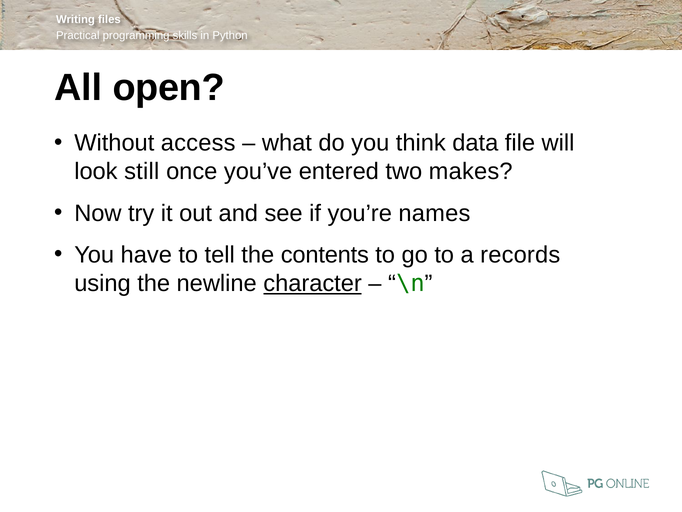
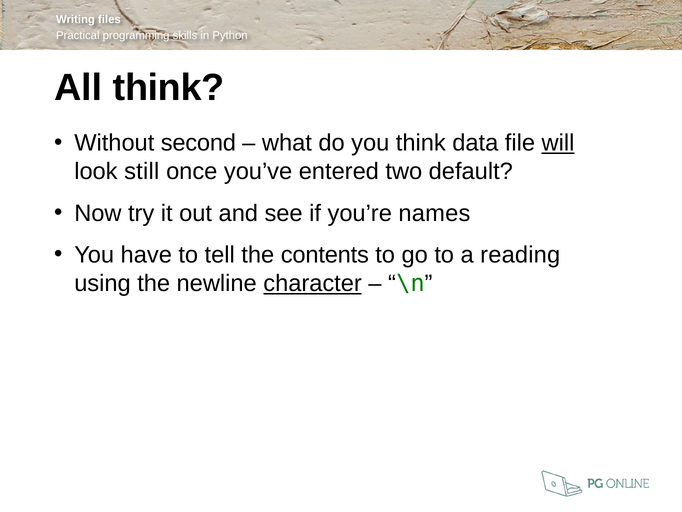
All open: open -> think
access: access -> second
will underline: none -> present
makes: makes -> default
records: records -> reading
